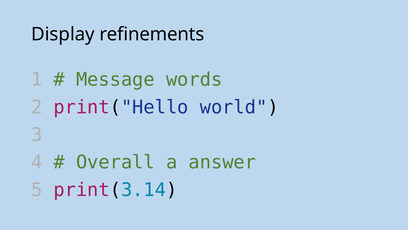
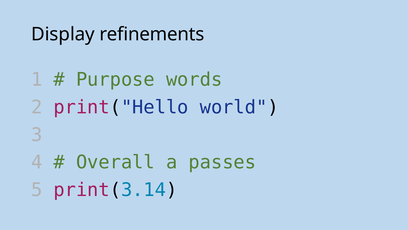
Message: Message -> Purpose
answer: answer -> passes
